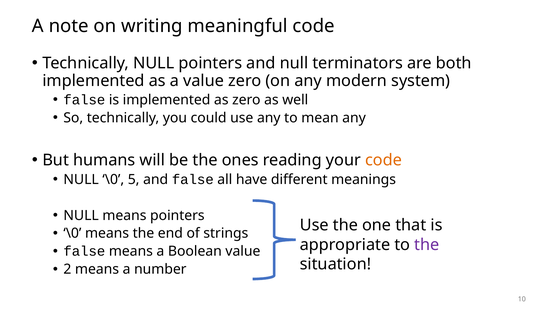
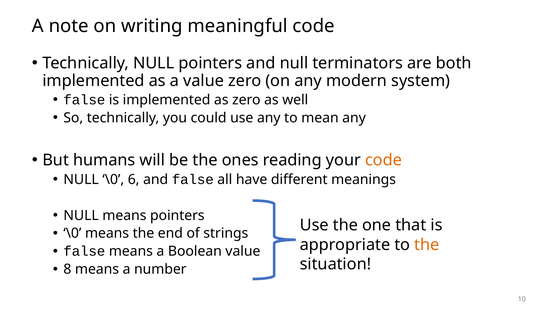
5: 5 -> 6
the at (427, 245) colour: purple -> orange
2: 2 -> 8
